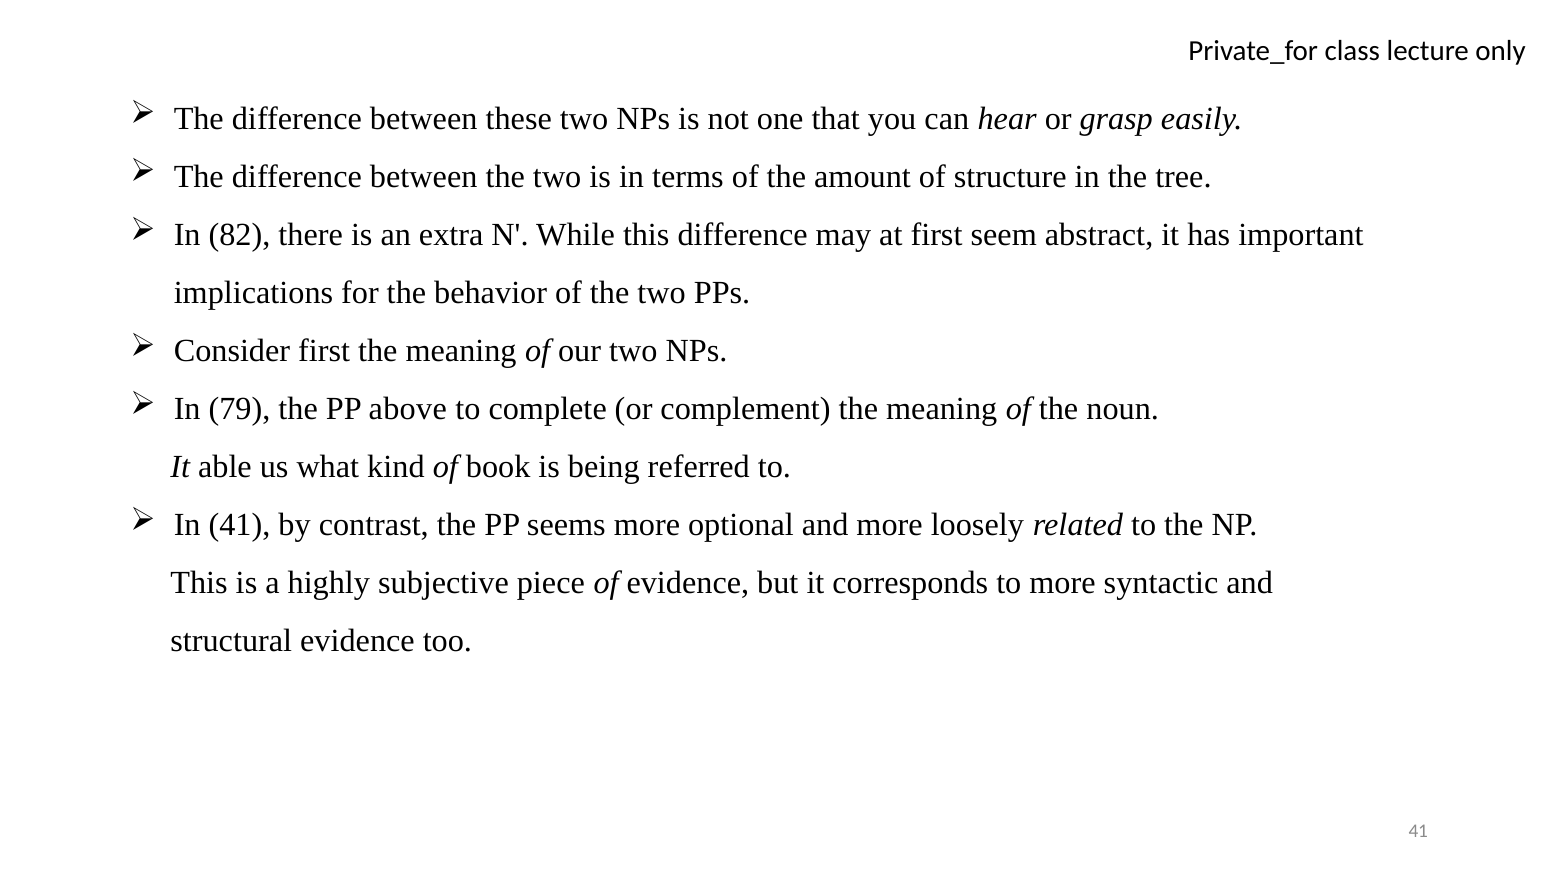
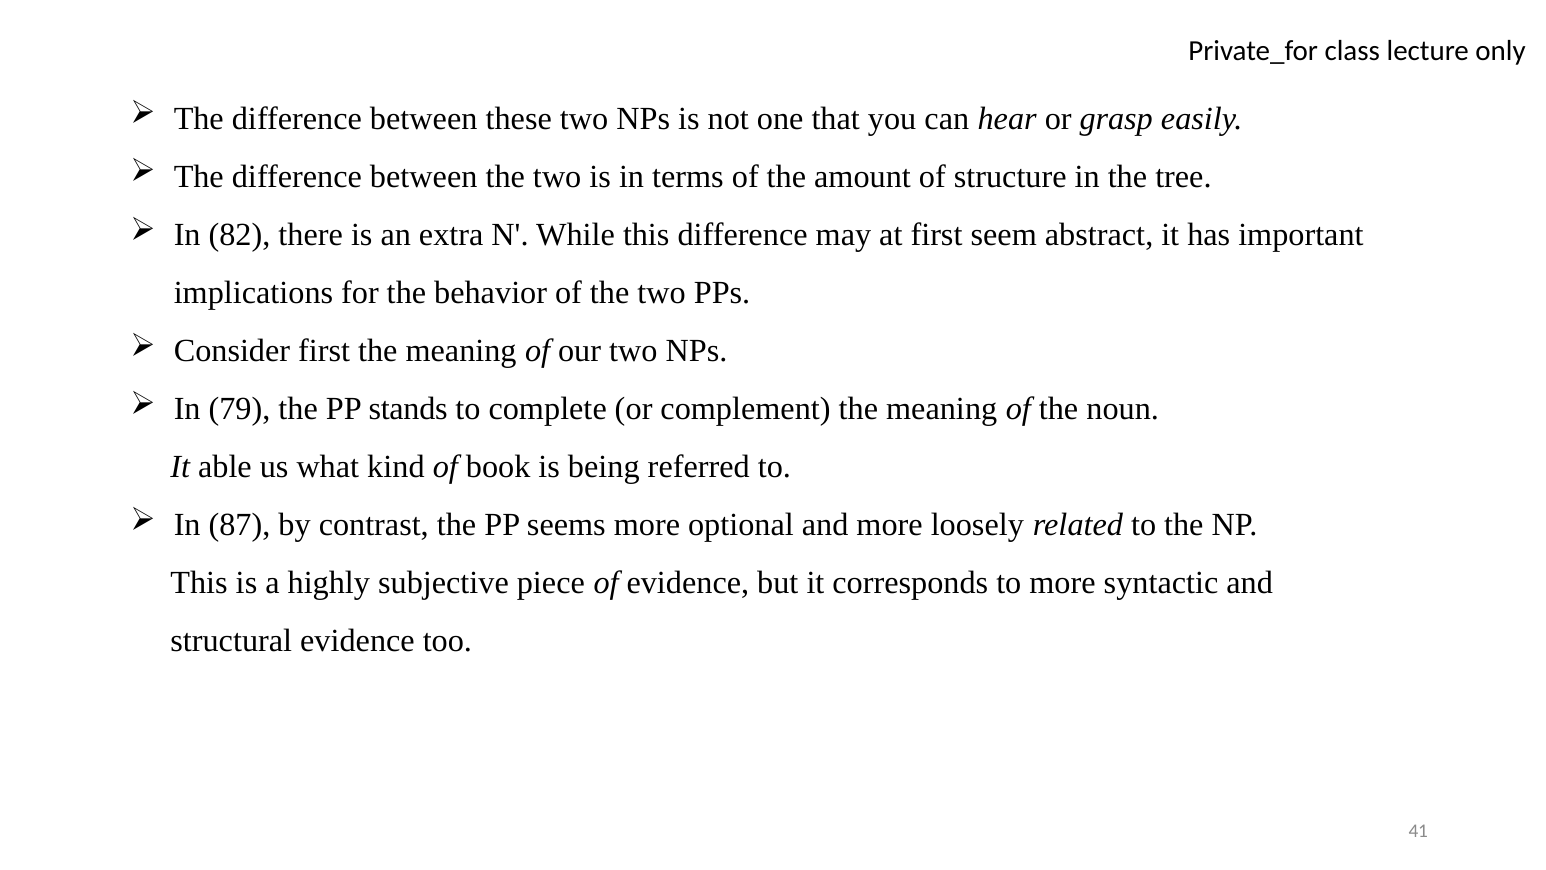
above: above -> stands
In 41: 41 -> 87
